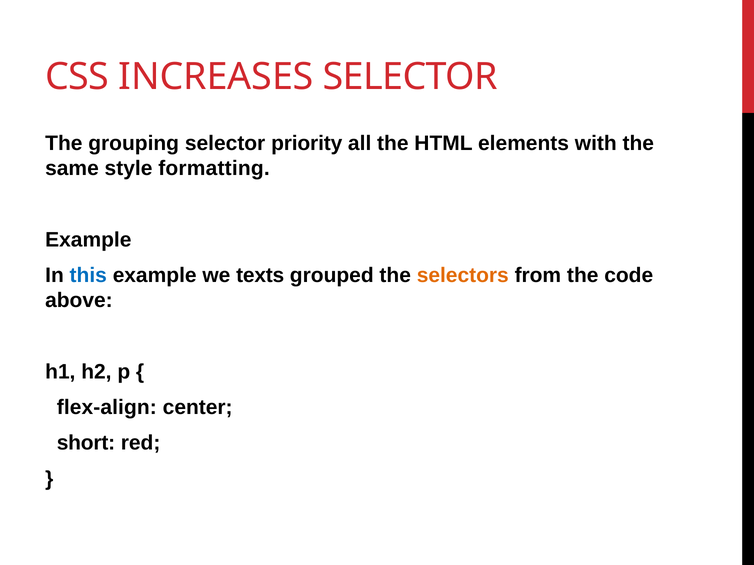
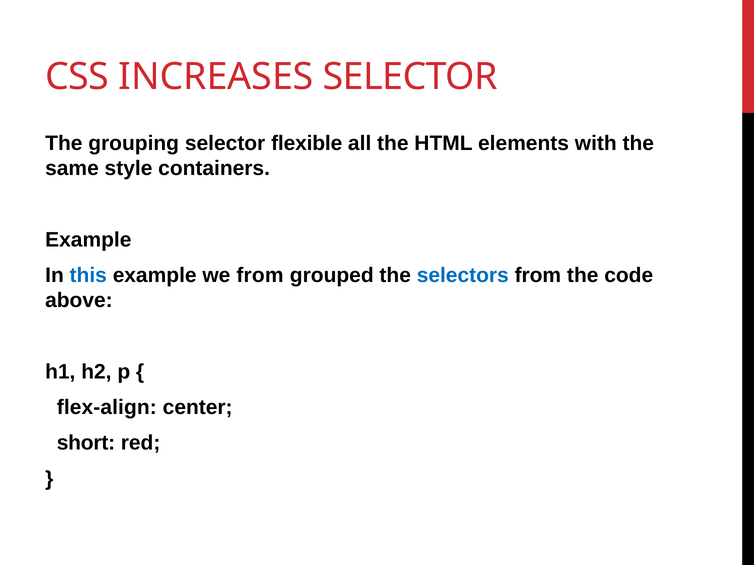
priority: priority -> flexible
formatting: formatting -> containers
we texts: texts -> from
selectors colour: orange -> blue
